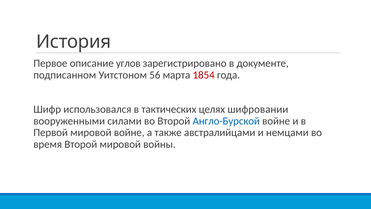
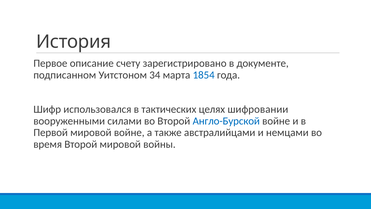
углов: углов -> счету
56: 56 -> 34
1854 colour: red -> blue
